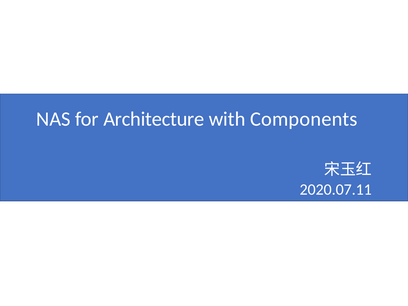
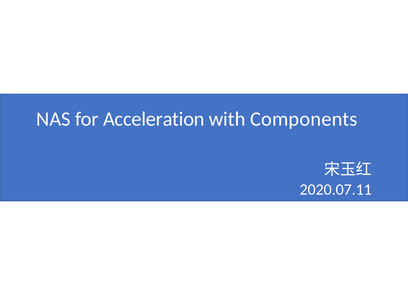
Architecture: Architecture -> Acceleration
